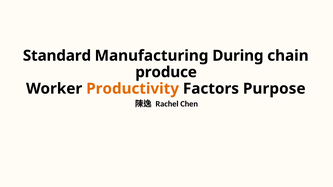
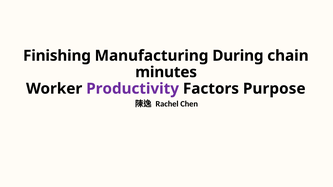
Standard: Standard -> Finishing
produce: produce -> minutes
Productivity colour: orange -> purple
